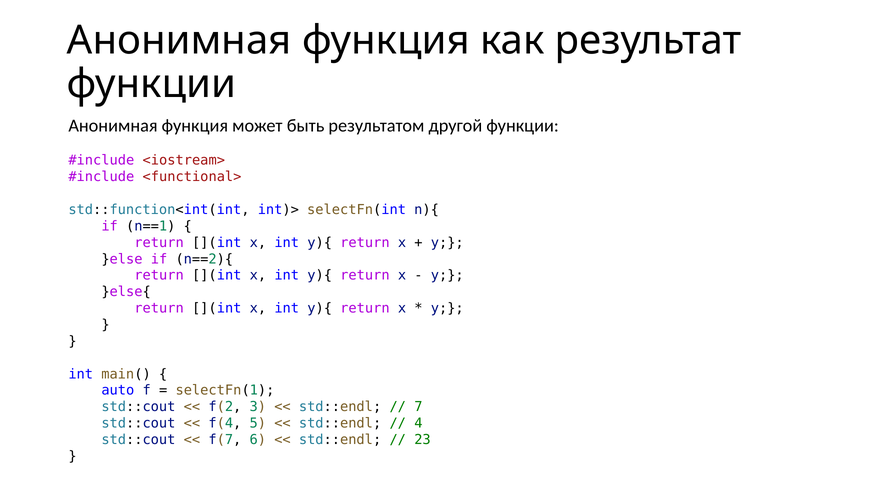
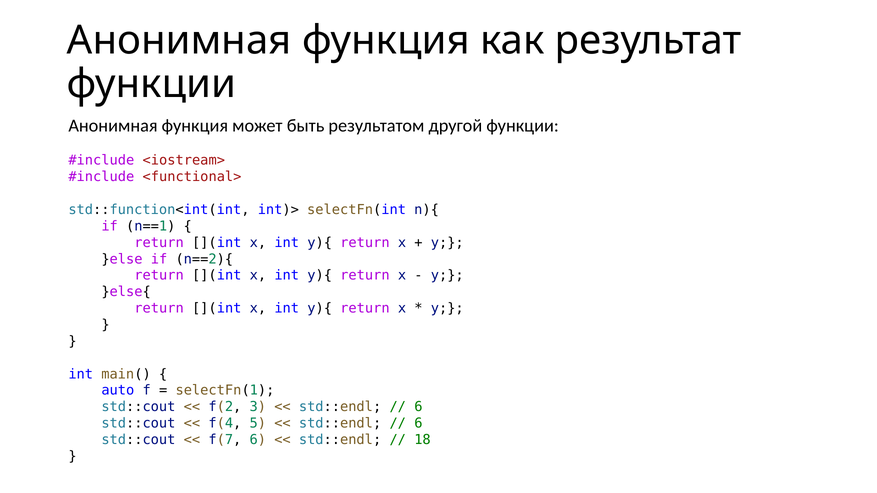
7 at (418, 407): 7 -> 6
4 at (418, 424): 4 -> 6
23: 23 -> 18
